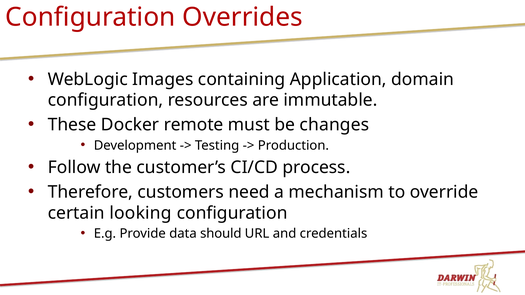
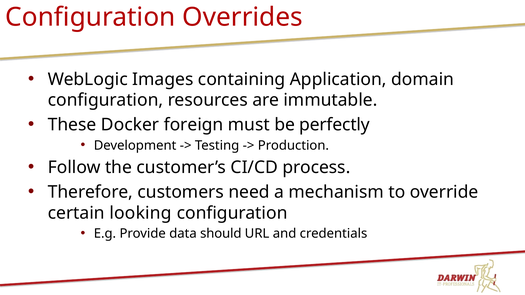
remote: remote -> foreign
changes: changes -> perfectly
